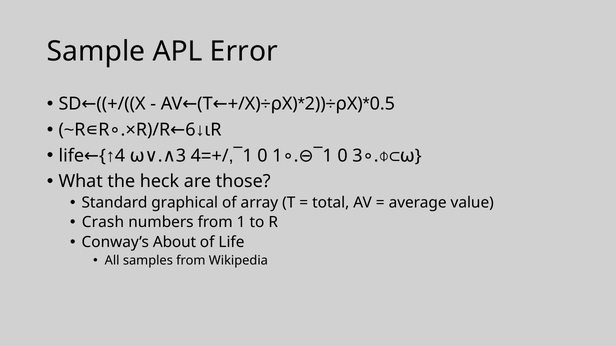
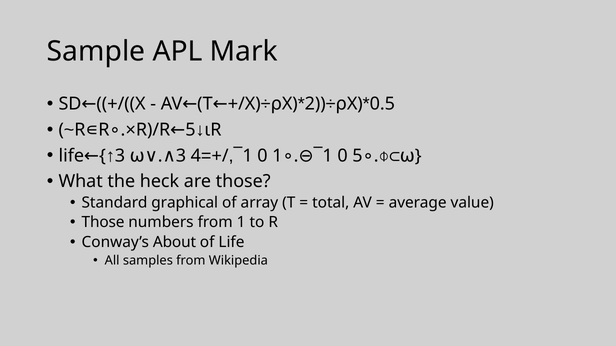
Error: Error -> Mark
6 at (190, 130): 6 -> 5
4 at (120, 156): 4 -> 3
0 3: 3 -> 5
Crash at (103, 223): Crash -> Those
